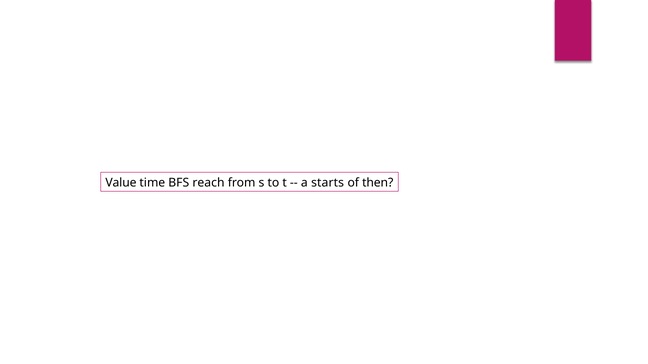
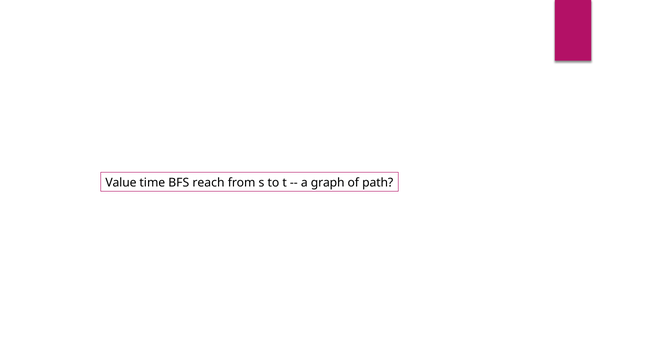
starts: starts -> graph
then: then -> path
